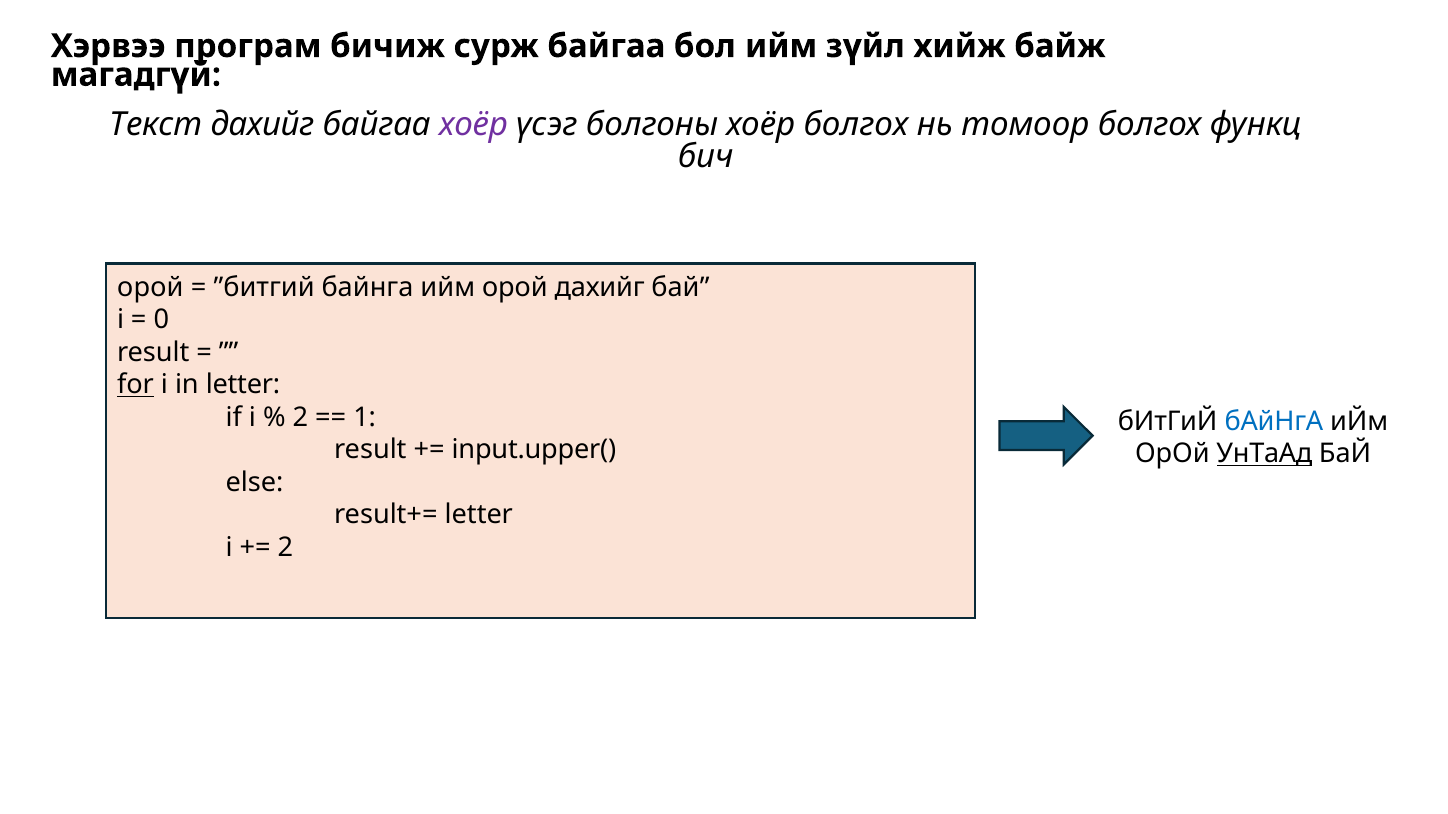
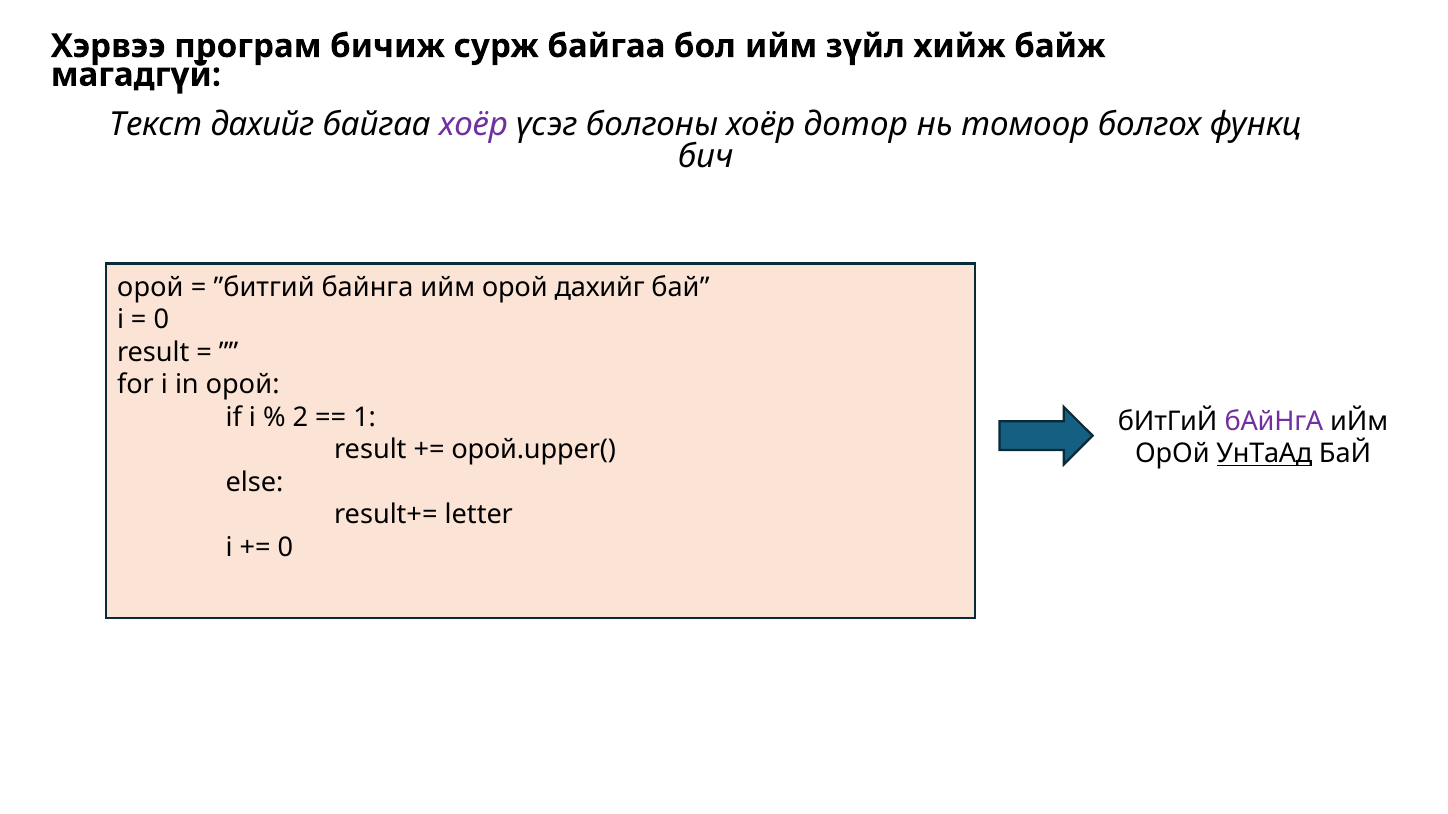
хоёр болгох: болгох -> дотор
for underline: present -> none
in letter: letter -> орой
бАйНгА at (1274, 422) colour: blue -> purple
input.upper(: input.upper( -> орой.upper(
2 at (285, 548): 2 -> 0
